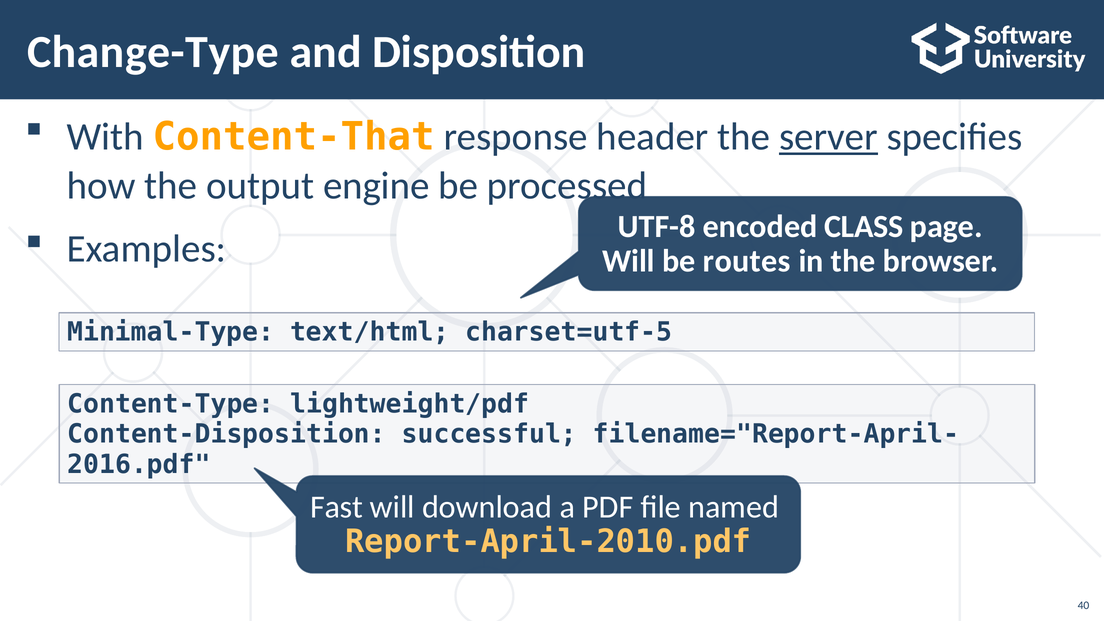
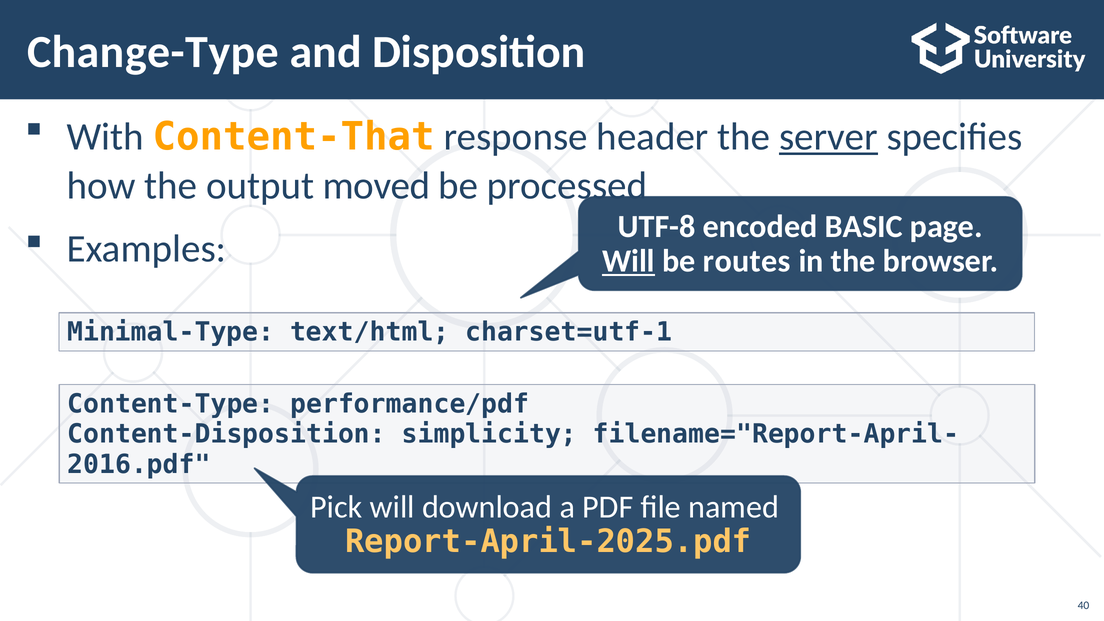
engine: engine -> moved
CLASS: CLASS -> BASIC
Will at (628, 261) underline: none -> present
charset=utf-5: charset=utf-5 -> charset=utf-1
lightweight/pdf: lightweight/pdf -> performance/pdf
successful: successful -> simplicity
Fast: Fast -> Pick
Report-April-2010.pdf: Report-April-2010.pdf -> Report-April-2025.pdf
